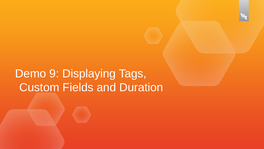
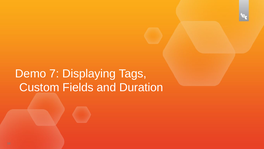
9: 9 -> 7
